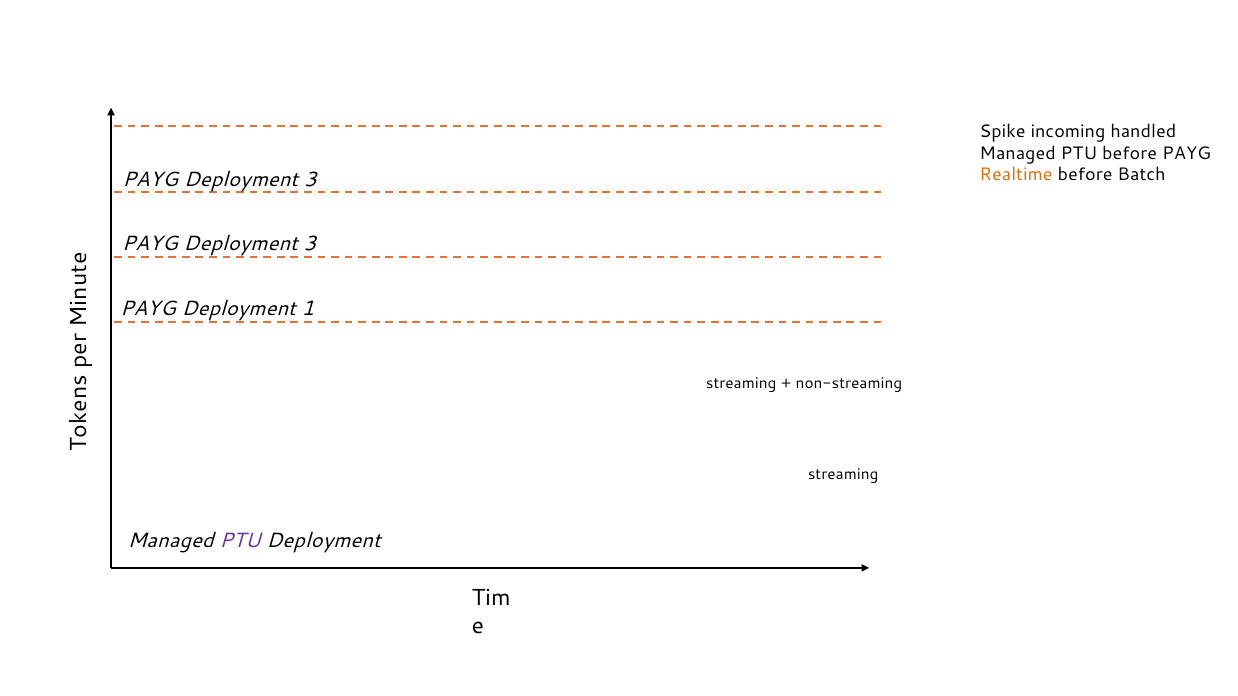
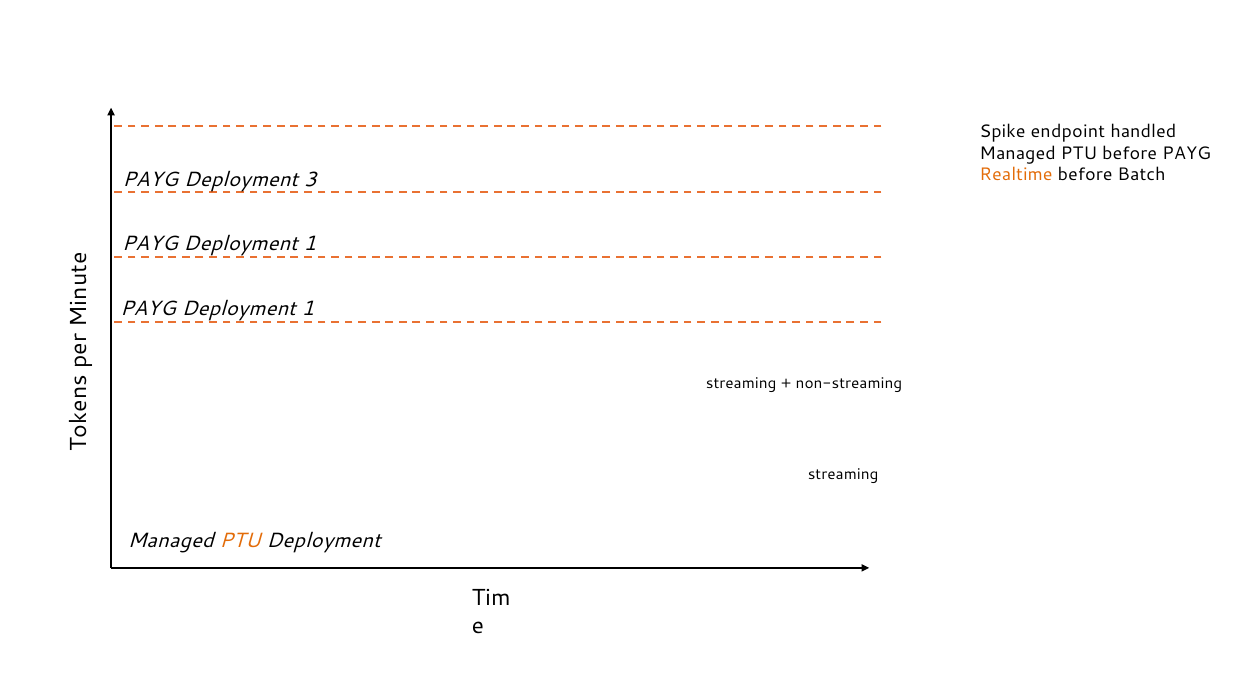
incoming: incoming -> endpoint
3 at (310, 244): 3 -> 1
PTU at (240, 540) colour: purple -> orange
